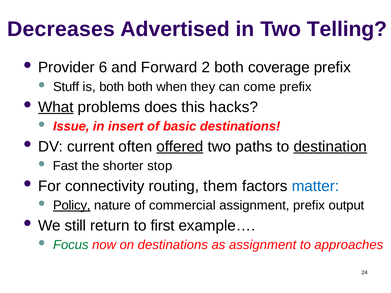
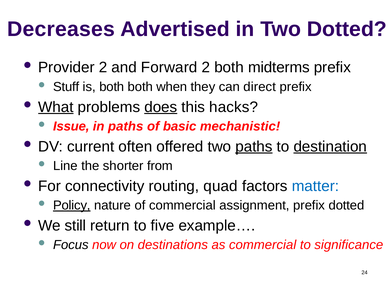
Two Telling: Telling -> Dotted
Provider 6: 6 -> 2
coverage: coverage -> midterms
come: come -> direct
does underline: none -> present
in insert: insert -> paths
basic destinations: destinations -> mechanistic
offered underline: present -> none
paths at (254, 147) underline: none -> present
Fast: Fast -> Line
stop: stop -> from
them: them -> quad
prefix output: output -> dotted
first: first -> five
Focus colour: green -> black
as assignment: assignment -> commercial
approaches: approaches -> significance
